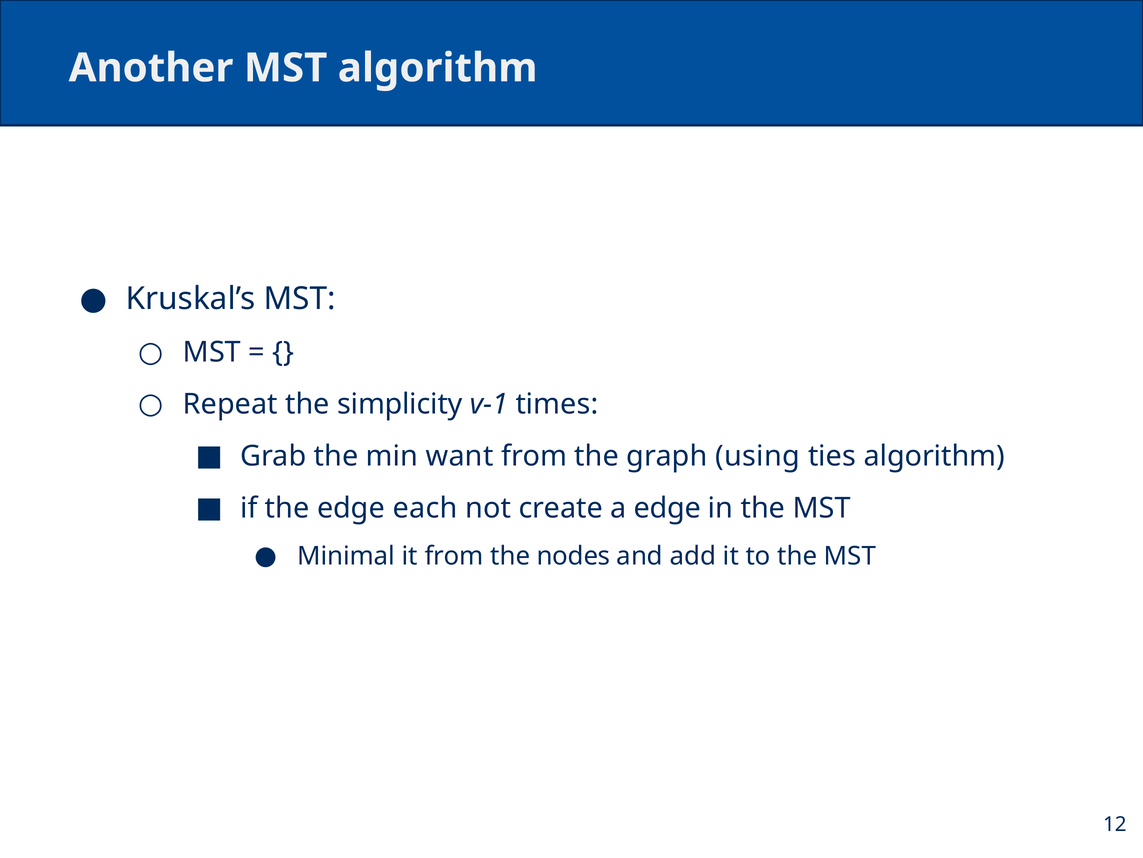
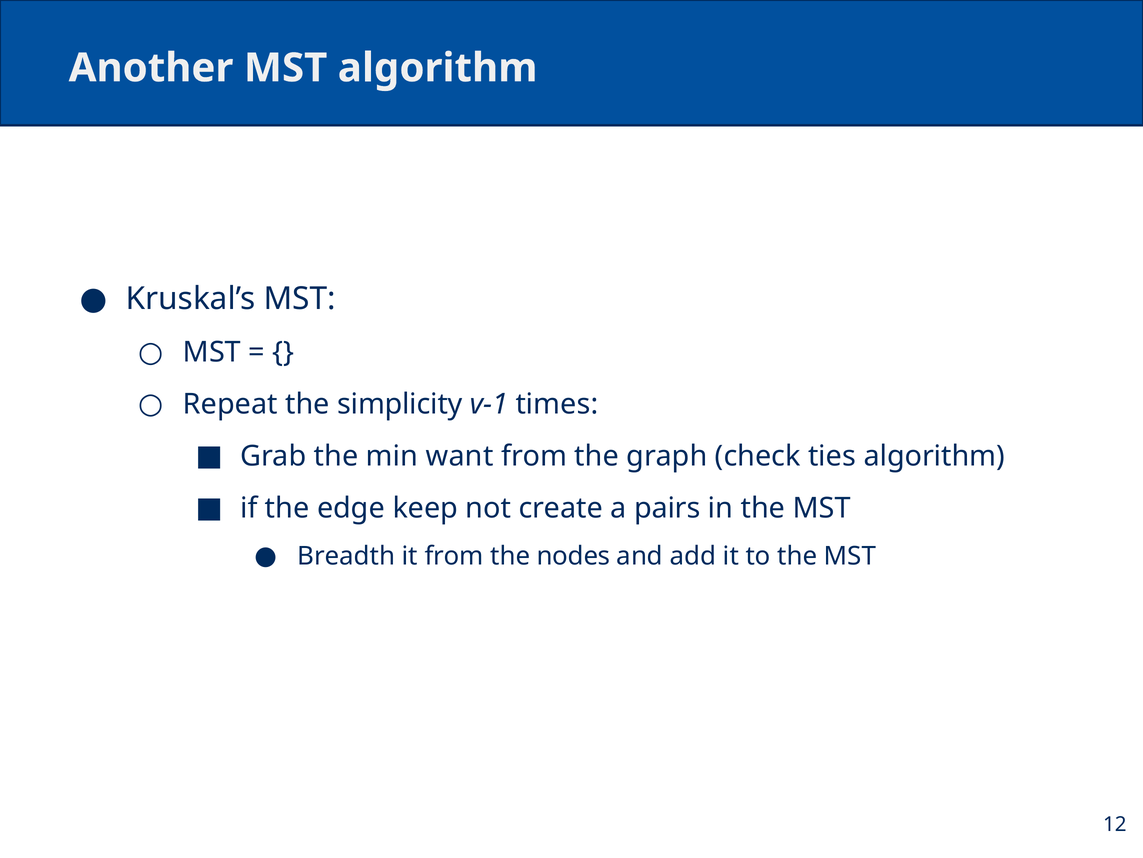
using: using -> check
each: each -> keep
a edge: edge -> pairs
Minimal: Minimal -> Breadth
